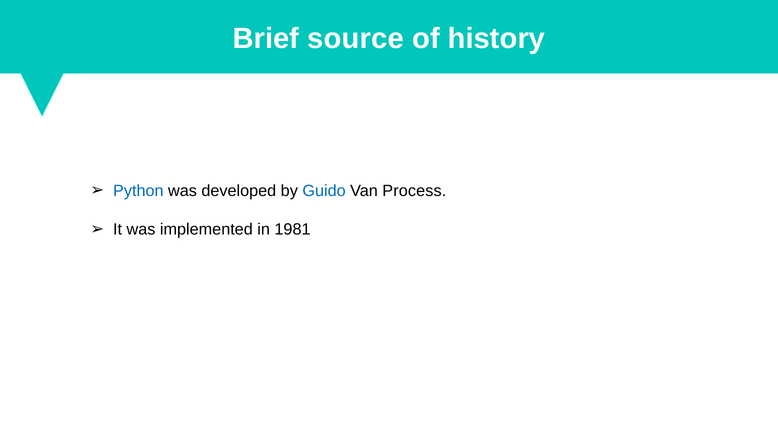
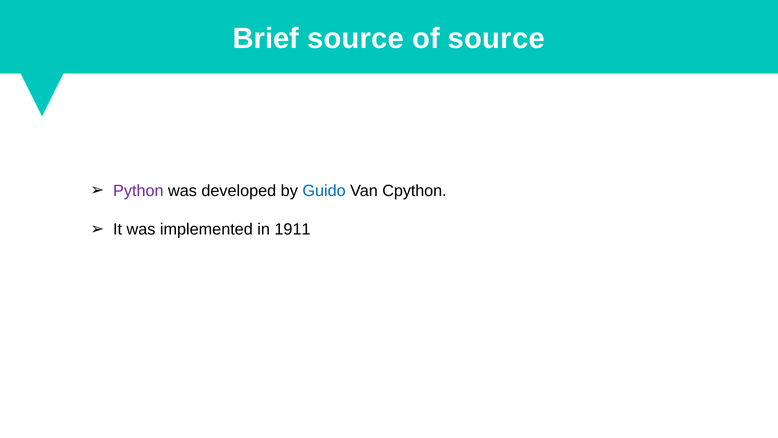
of history: history -> source
Python colour: blue -> purple
Process: Process -> Cpython
1981: 1981 -> 1911
